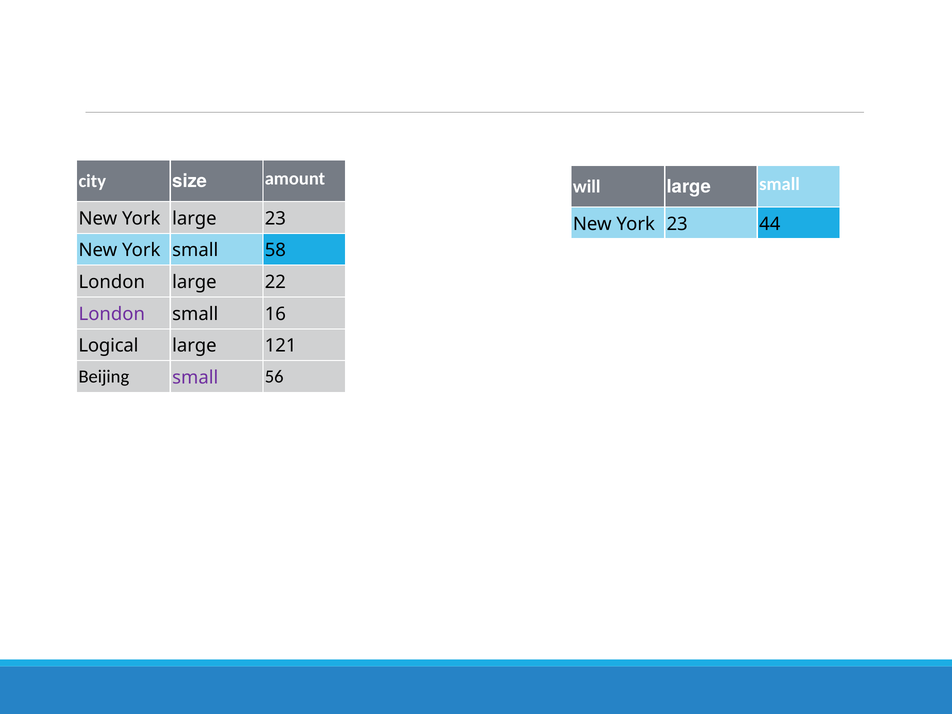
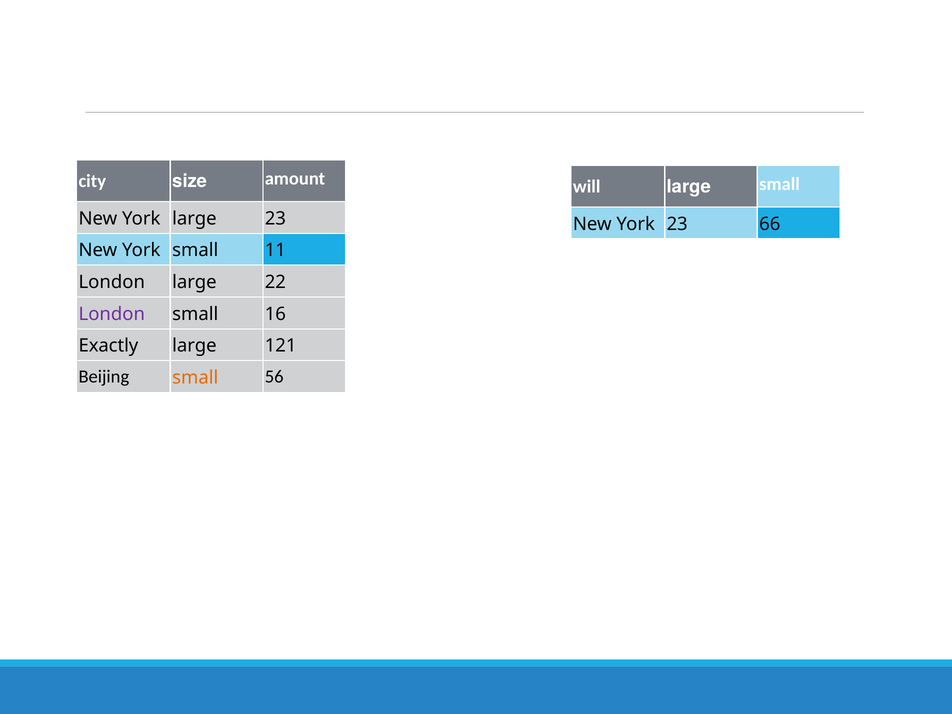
44: 44 -> 66
58: 58 -> 11
Logical: Logical -> Exactly
small at (195, 378) colour: purple -> orange
